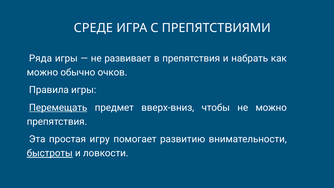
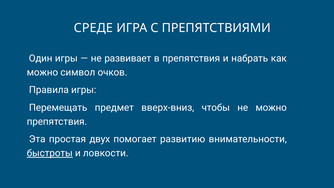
Ряда: Ряда -> Один
обычно: обычно -> символ
Перемещать underline: present -> none
игру: игру -> двух
